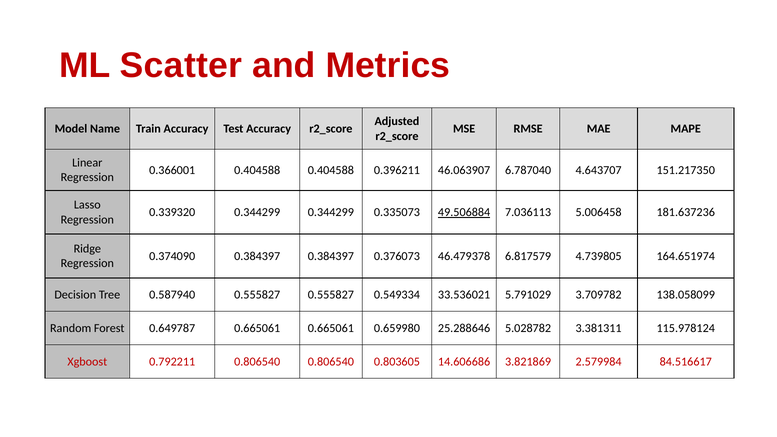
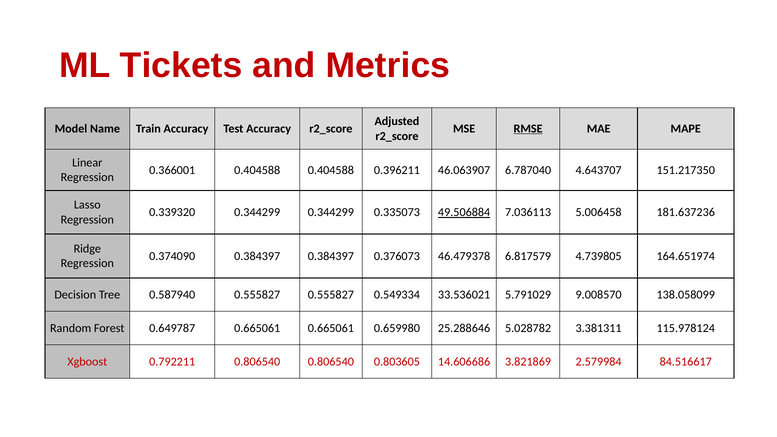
Scatter: Scatter -> Tickets
RMSE underline: none -> present
3.709782: 3.709782 -> 9.008570
